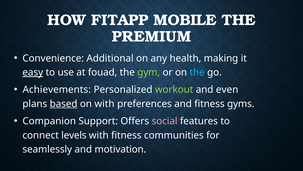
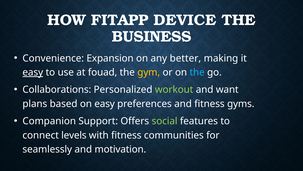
MOBILE: MOBILE -> DEVICE
PREMIUM: PREMIUM -> BUSINESS
Additional: Additional -> Expansion
health: health -> better
gym colour: light green -> yellow
Achievements: Achievements -> Collaborations
even: even -> want
based underline: present -> none
on with: with -> easy
social colour: pink -> light green
